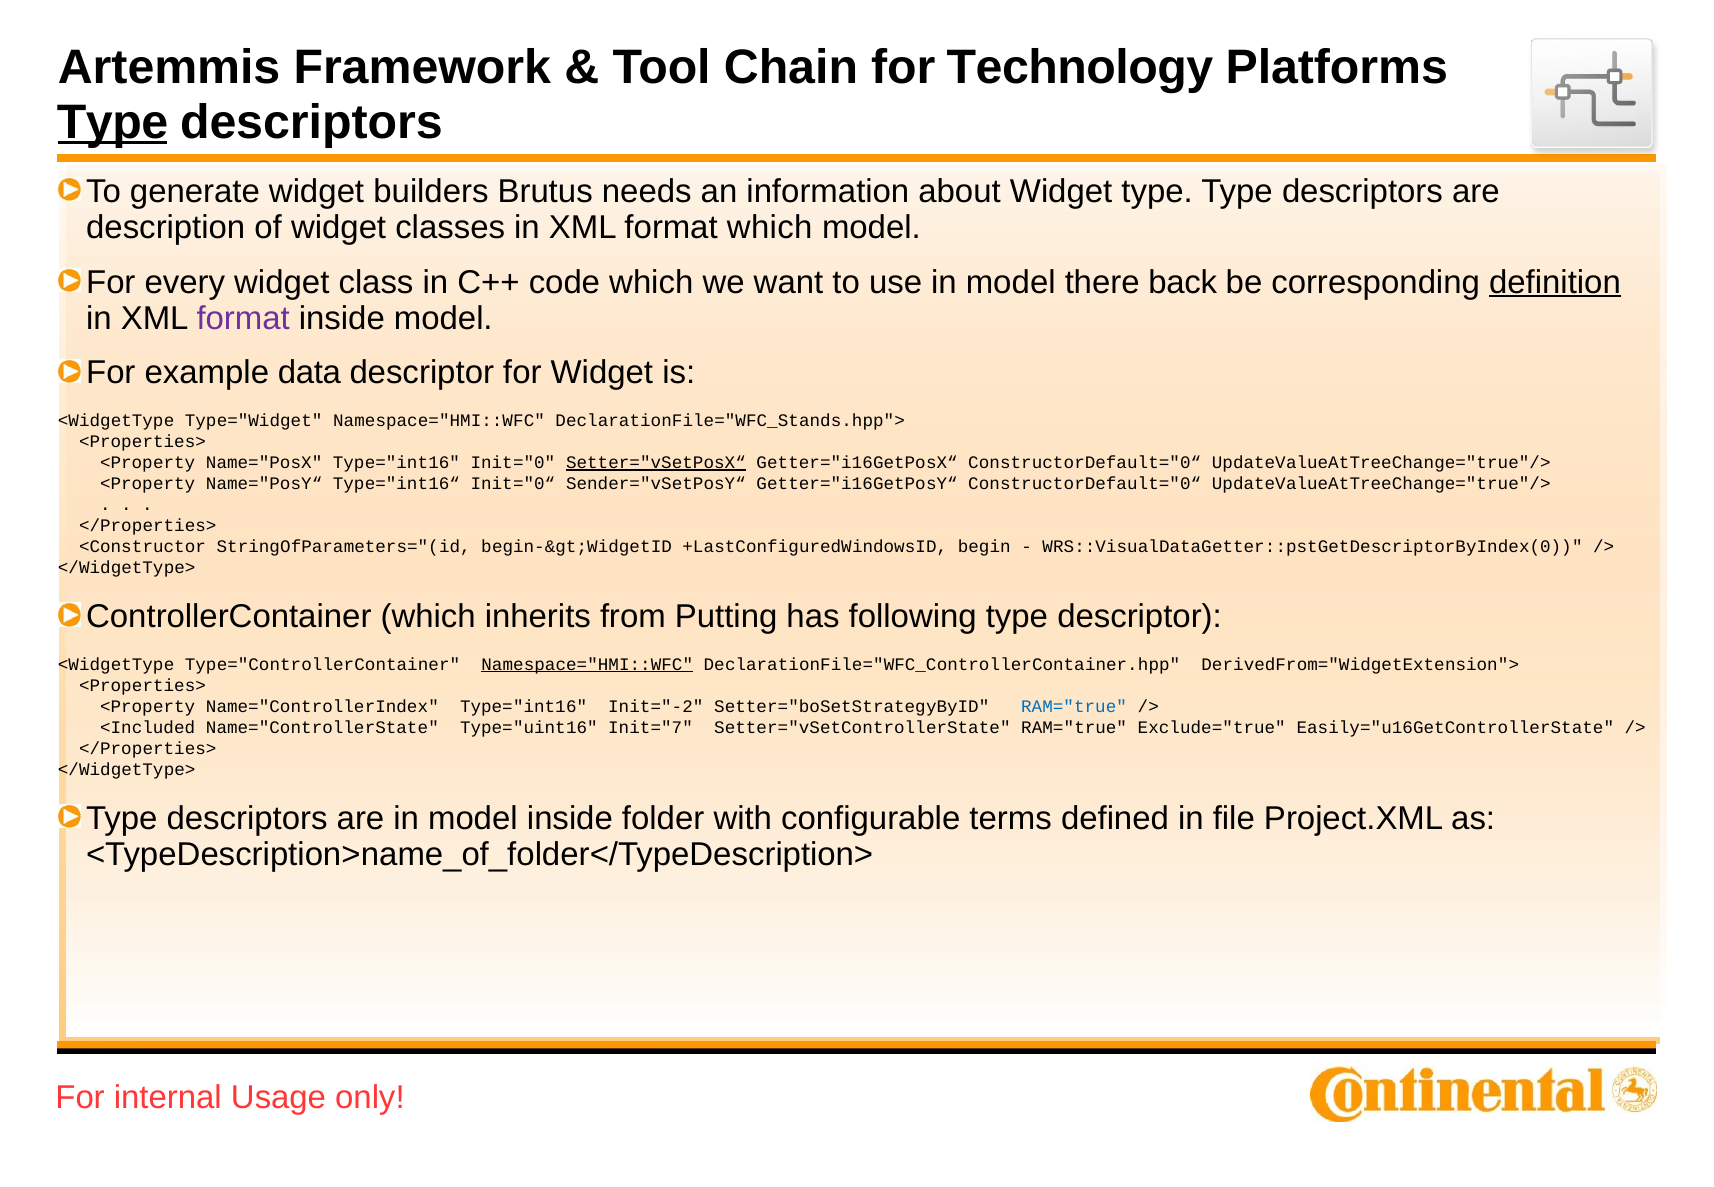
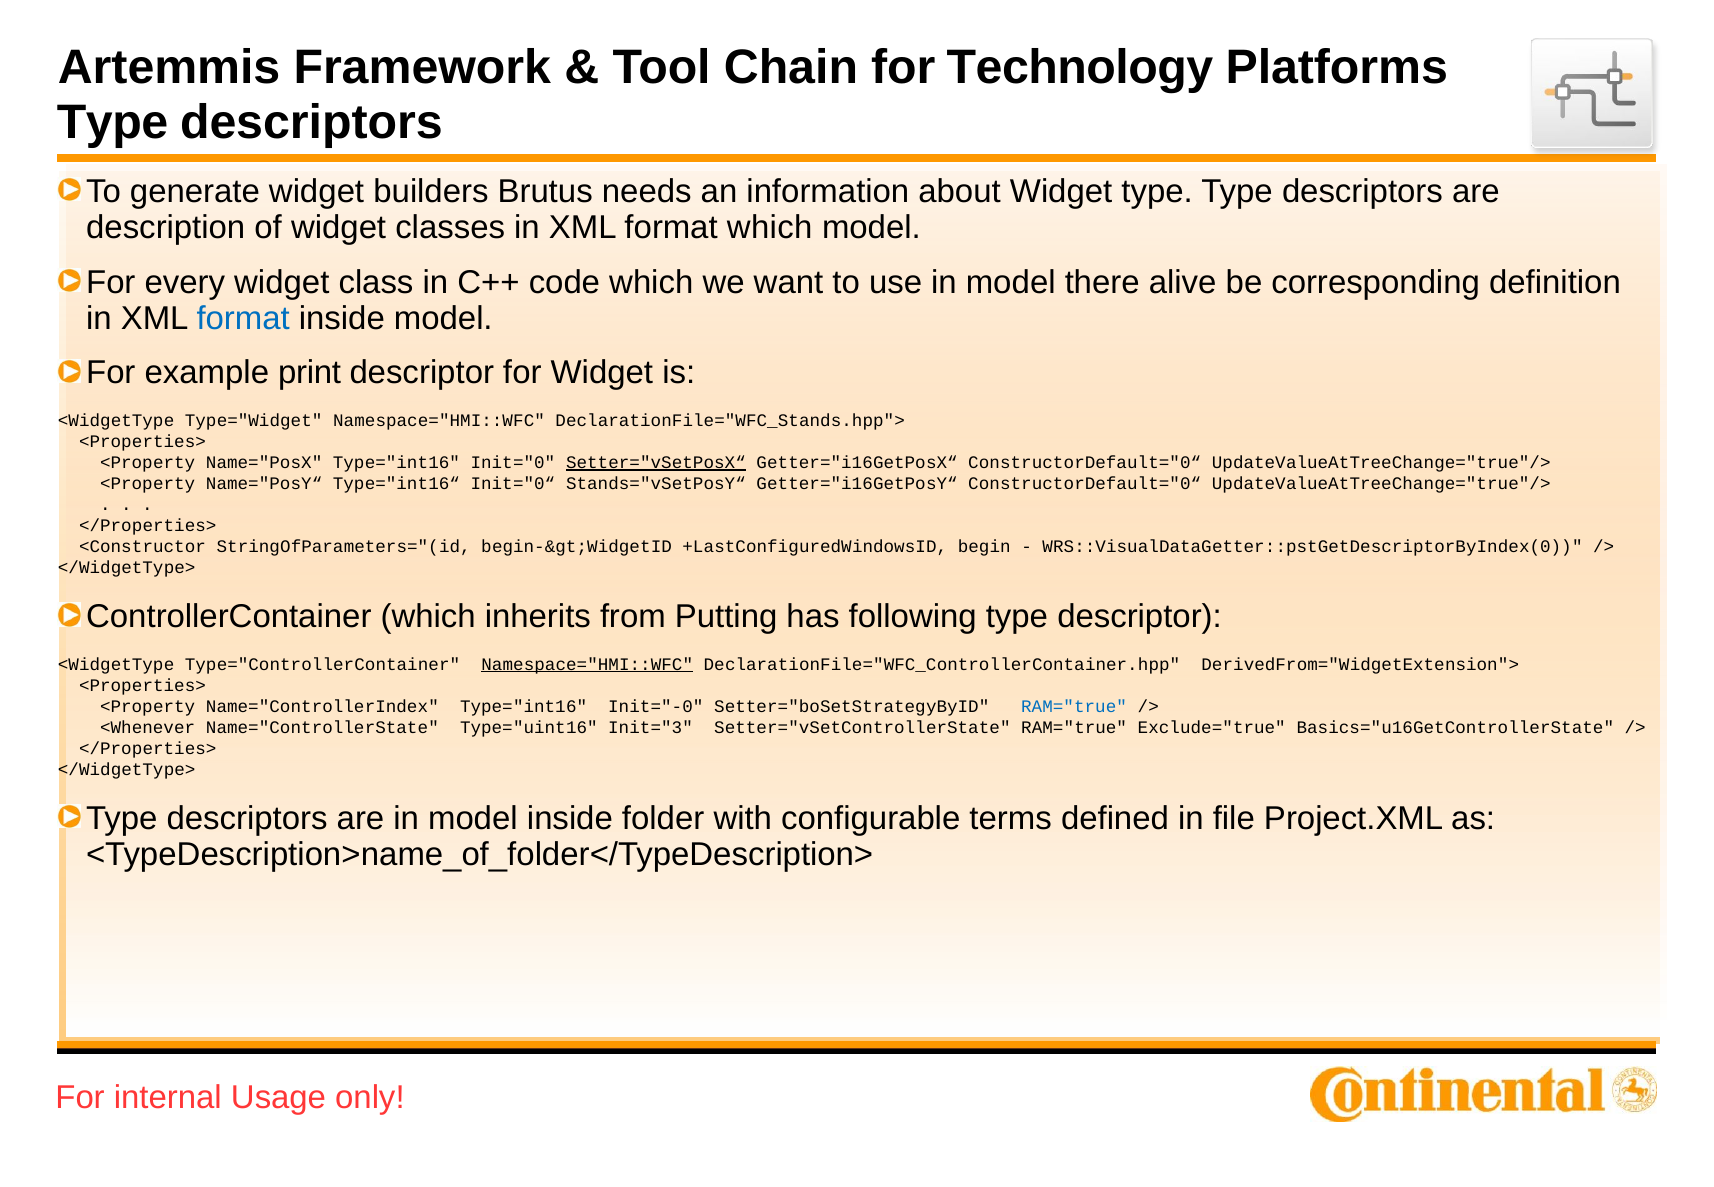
Type at (113, 122) underline: present -> none
back: back -> alive
definition underline: present -> none
format at (243, 318) colour: purple -> blue
data: data -> print
Sender="vSetPosY“: Sender="vSetPosY“ -> Stands="vSetPosY“
Init="-2: Init="-2 -> Init="-0
<Included: <Included -> <Whenever
Init="7: Init="7 -> Init="3
Easily="u16GetControllerState: Easily="u16GetControllerState -> Basics="u16GetControllerState
